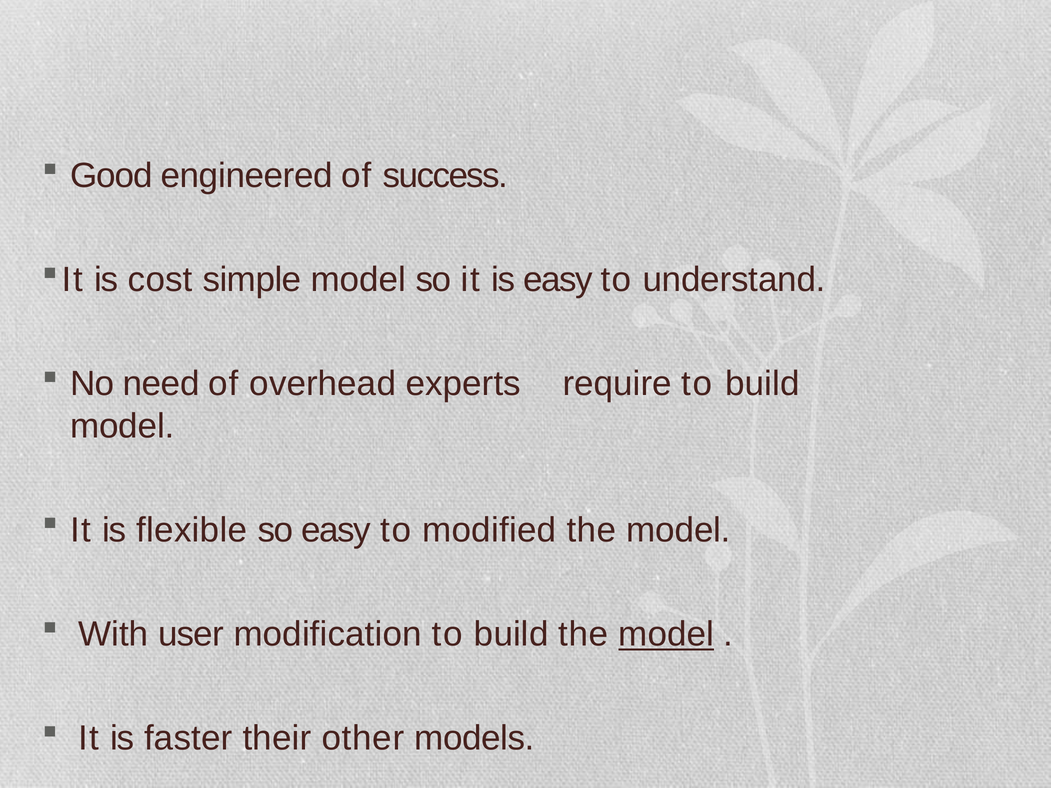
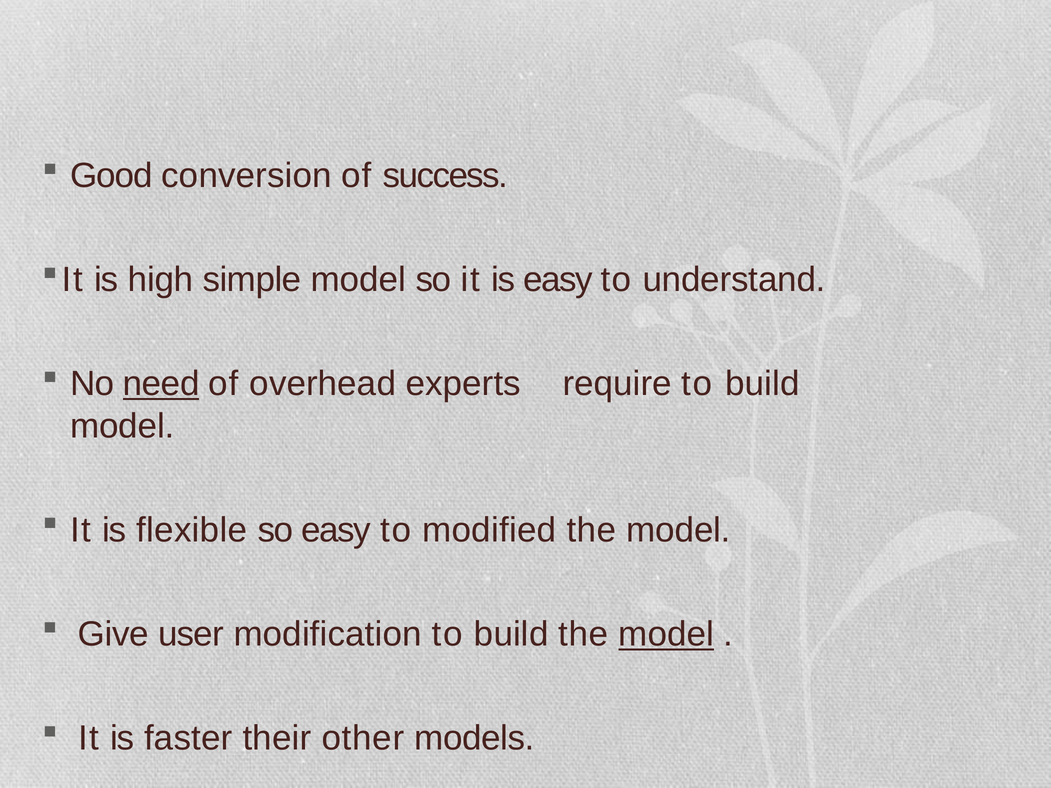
engineered: engineered -> conversion
cost: cost -> high
need underline: none -> present
With: With -> Give
